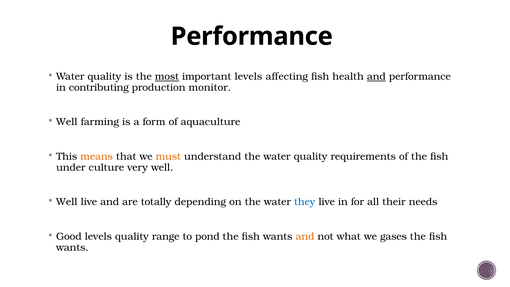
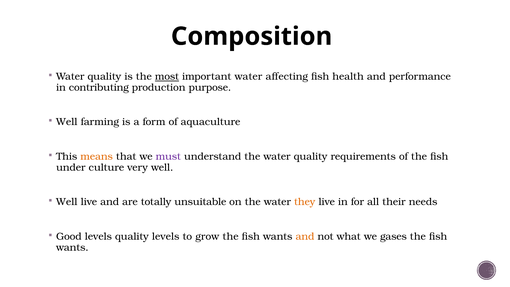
Performance at (252, 36): Performance -> Composition
important levels: levels -> water
and at (376, 77) underline: present -> none
monitor: monitor -> purpose
must colour: orange -> purple
depending: depending -> unsuitable
they colour: blue -> orange
quality range: range -> levels
pond: pond -> grow
